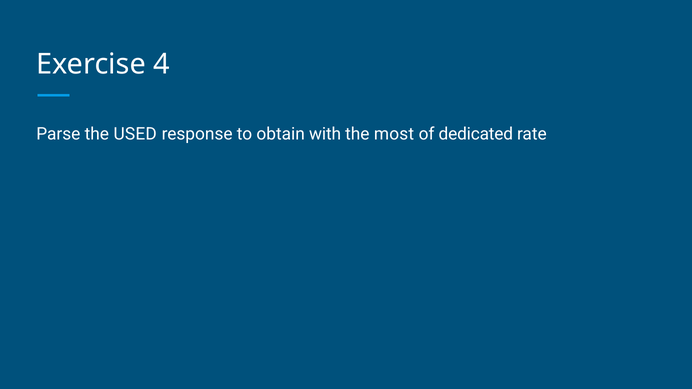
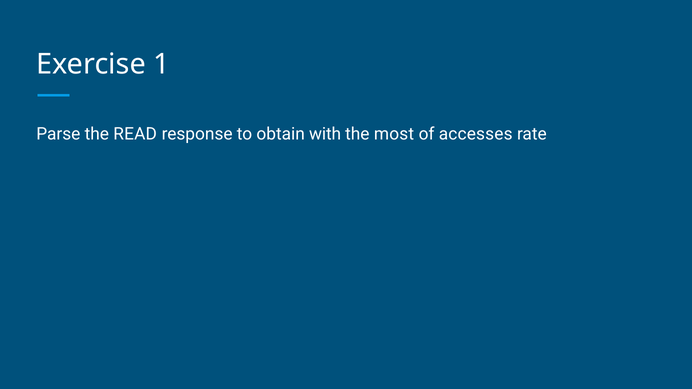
4: 4 -> 1
USED: USED -> READ
dedicated: dedicated -> accesses
